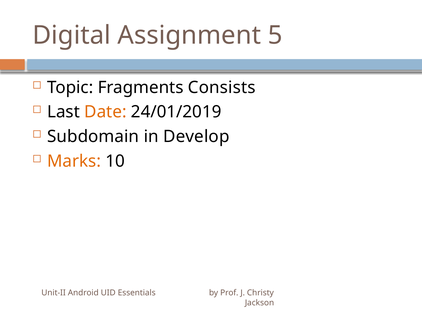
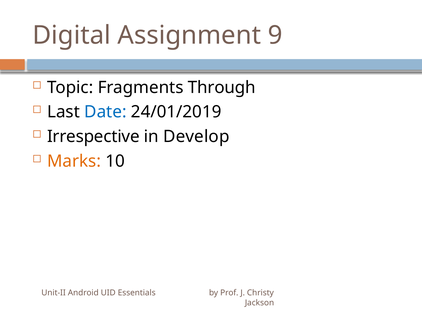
5: 5 -> 9
Consists: Consists -> Through
Date colour: orange -> blue
Subdomain: Subdomain -> Irrespective
